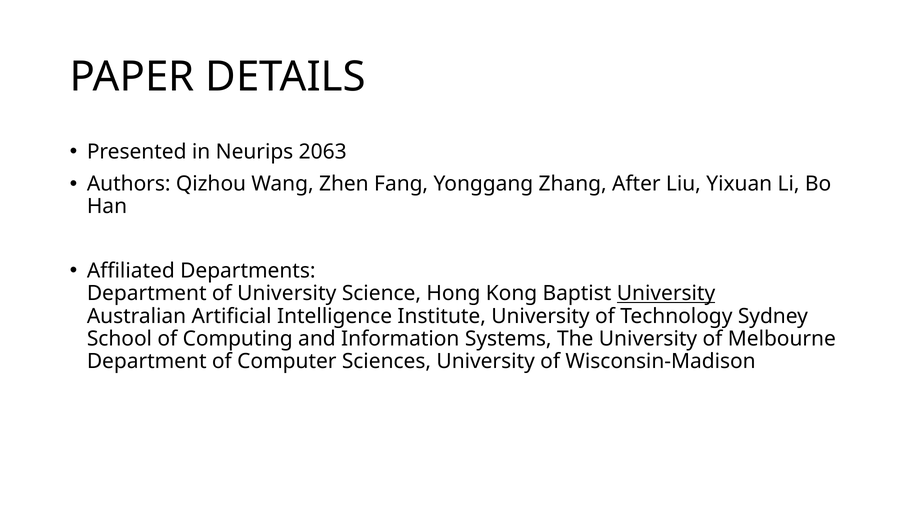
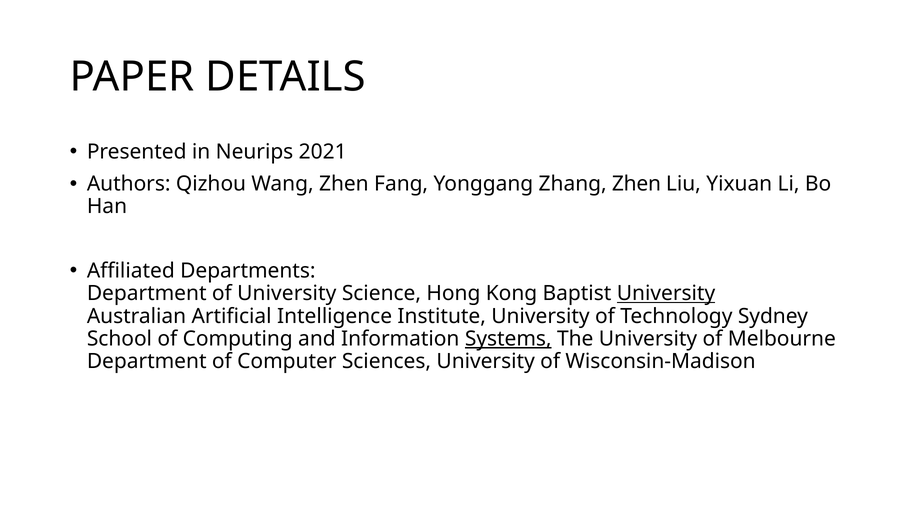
2063: 2063 -> 2021
Zhang After: After -> Zhen
Systems underline: none -> present
